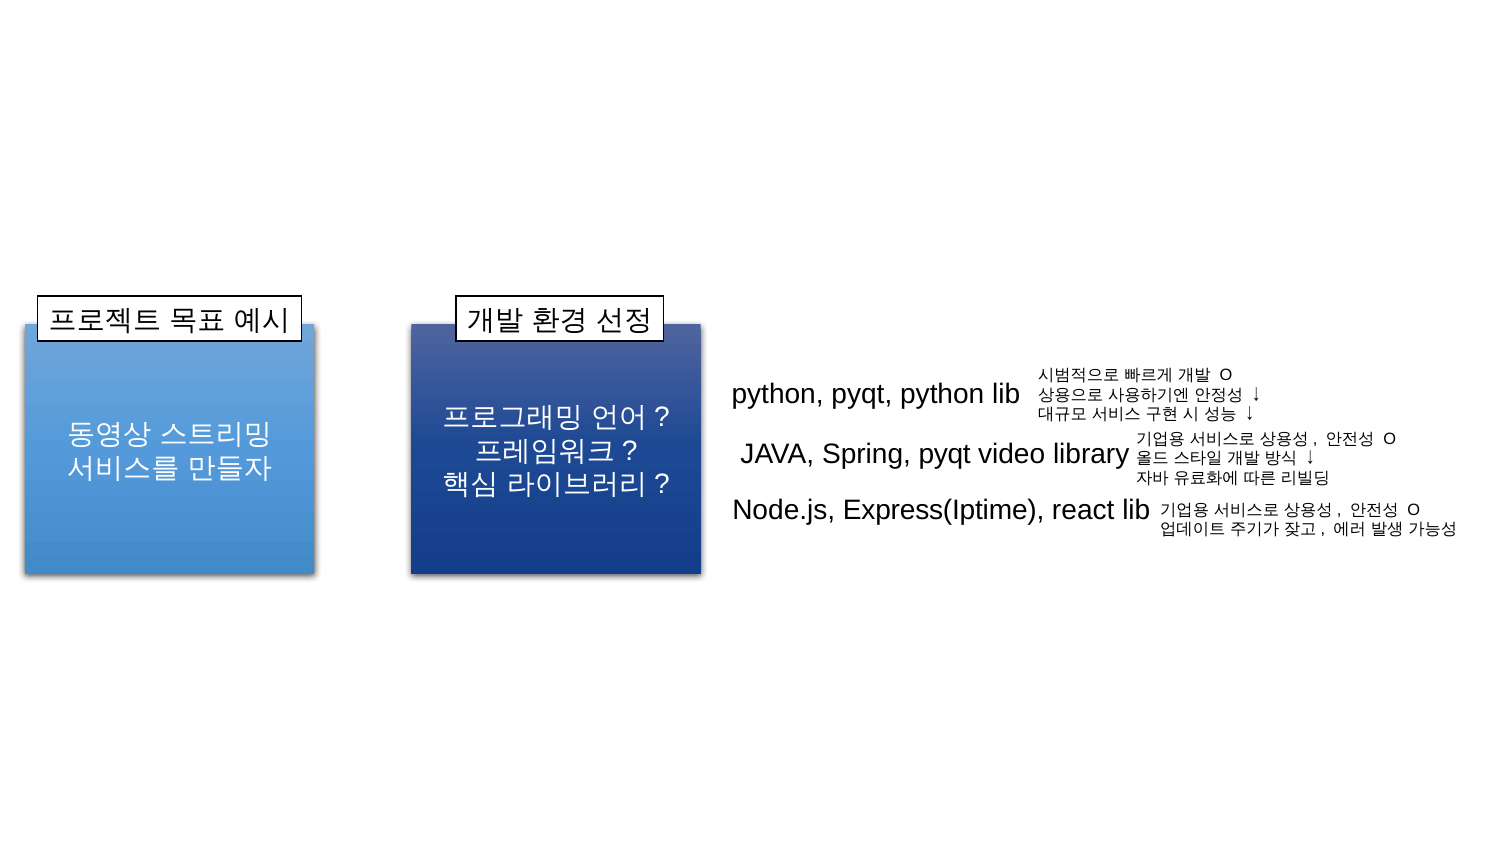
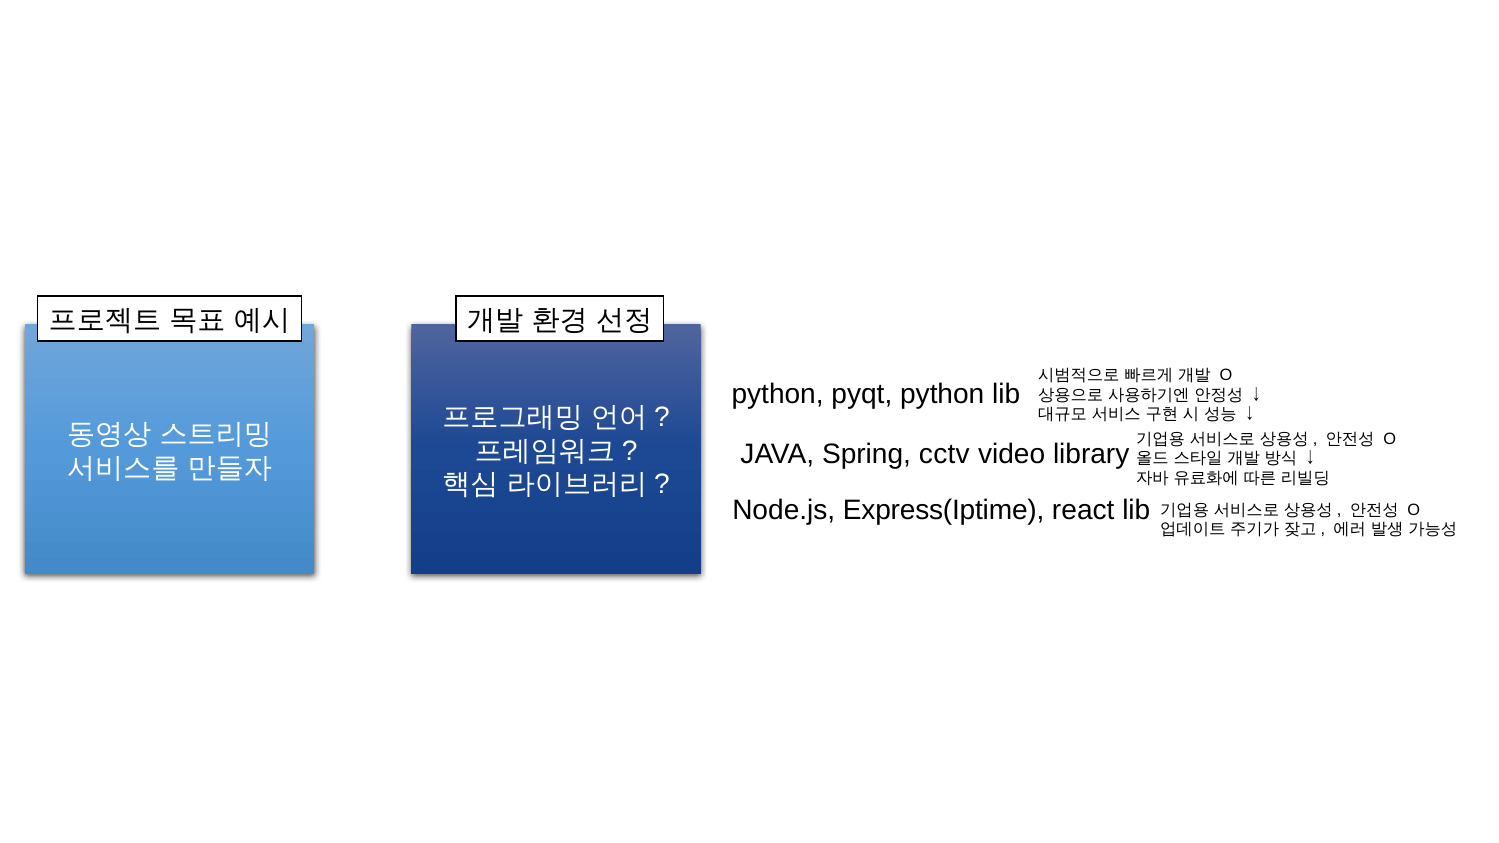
Spring pyqt: pyqt -> cctv
